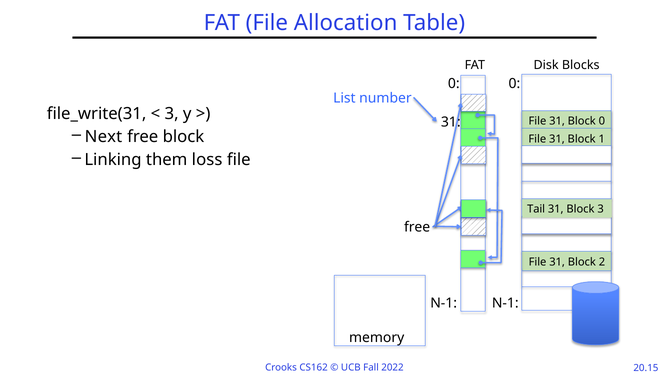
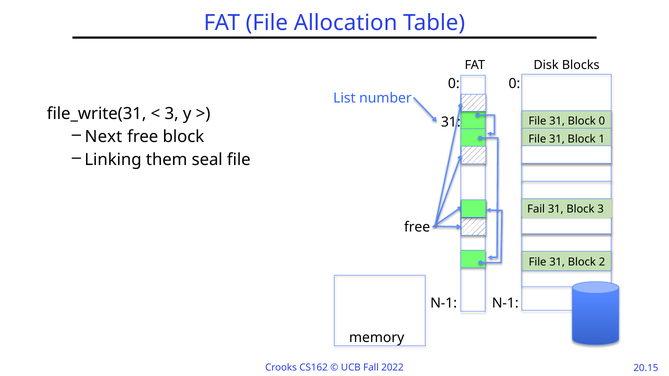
loss: loss -> seal
Tail: Tail -> Fail
